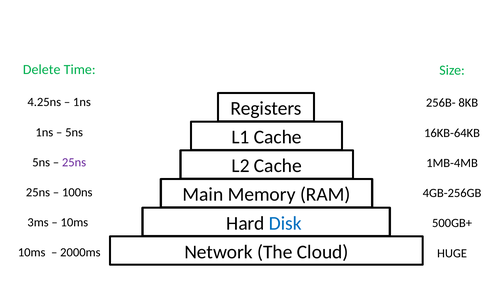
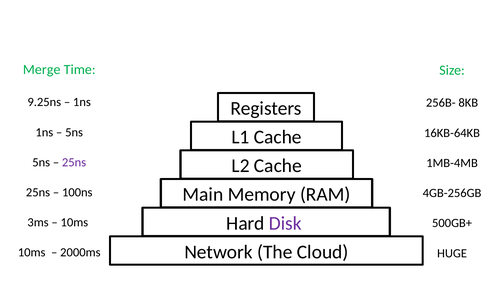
Delete: Delete -> Merge
4.25ns: 4.25ns -> 9.25ns
Disk colour: blue -> purple
